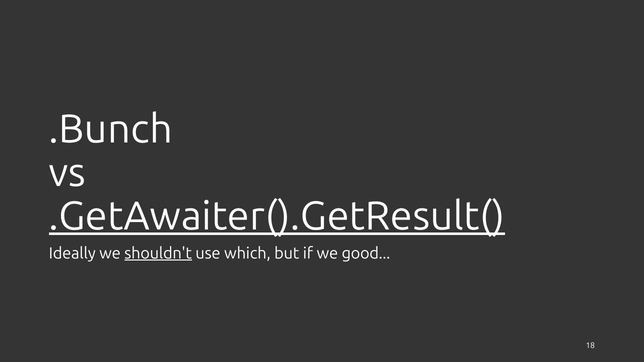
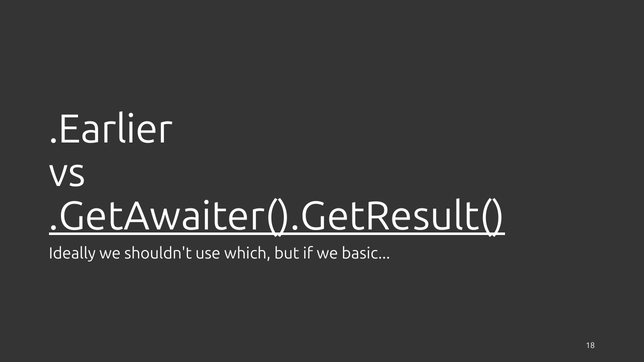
.Bunch: .Bunch -> .Earlier
shouldn't underline: present -> none
good: good -> basic
